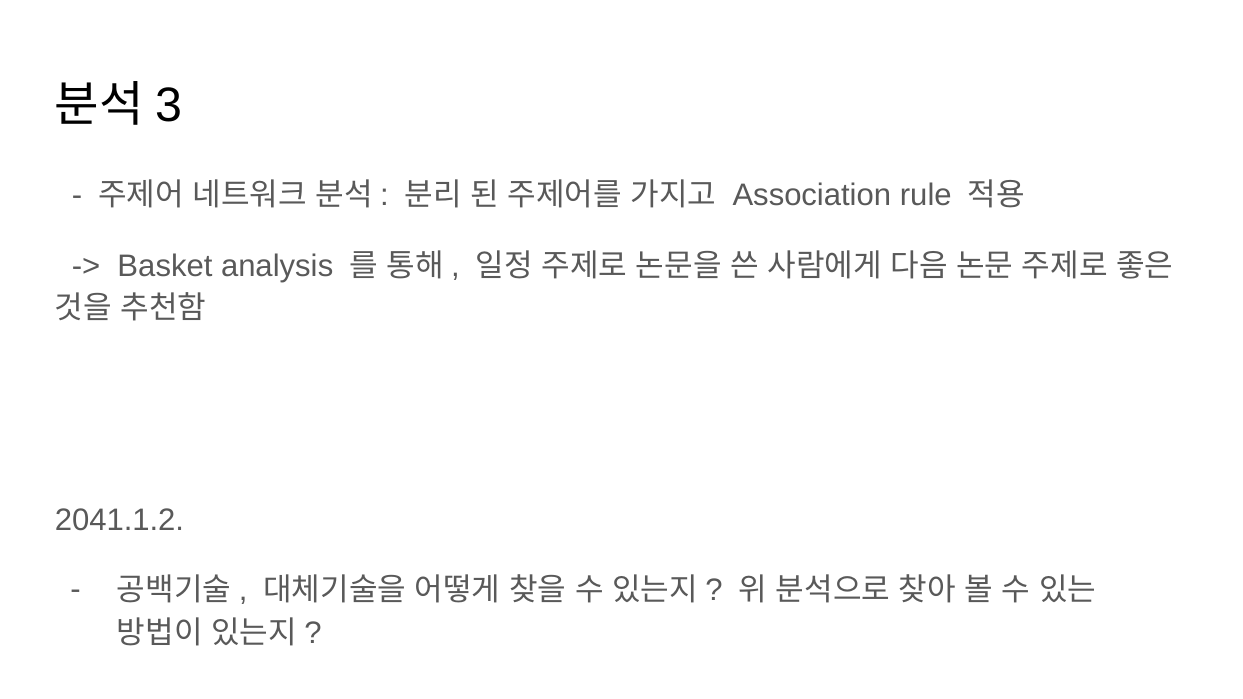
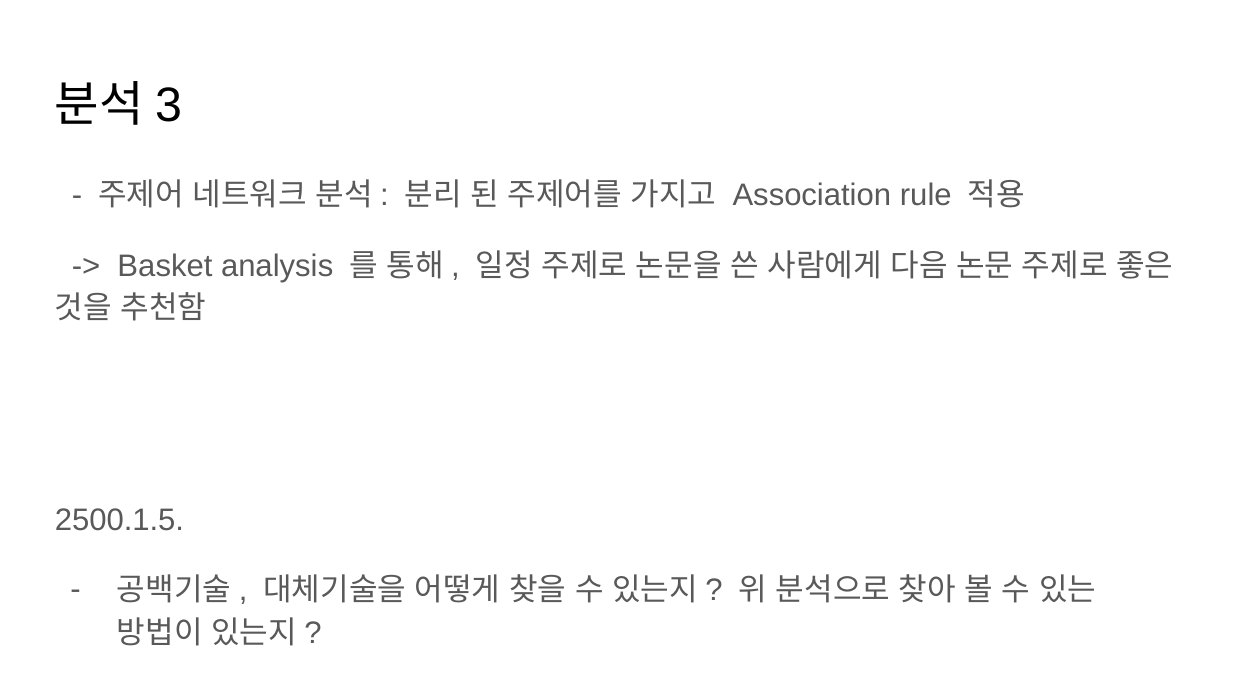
2041.1.2: 2041.1.2 -> 2500.1.5
